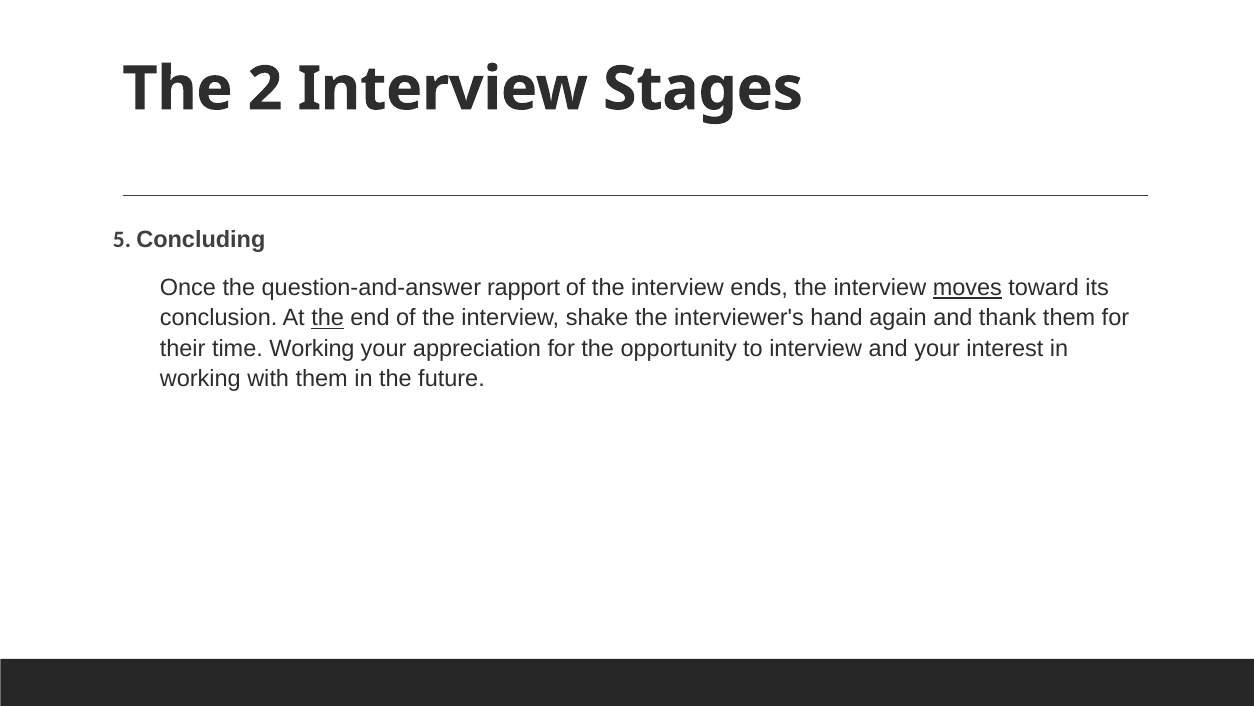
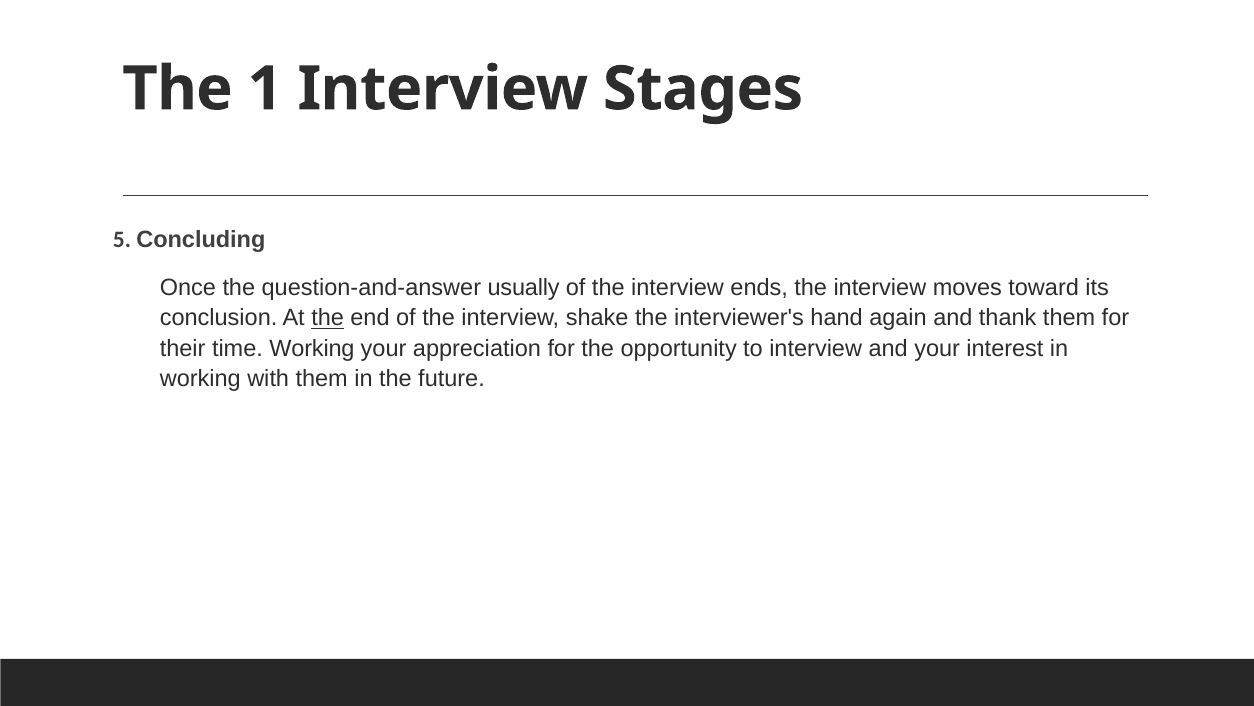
2: 2 -> 1
rapport: rapport -> usually
moves underline: present -> none
